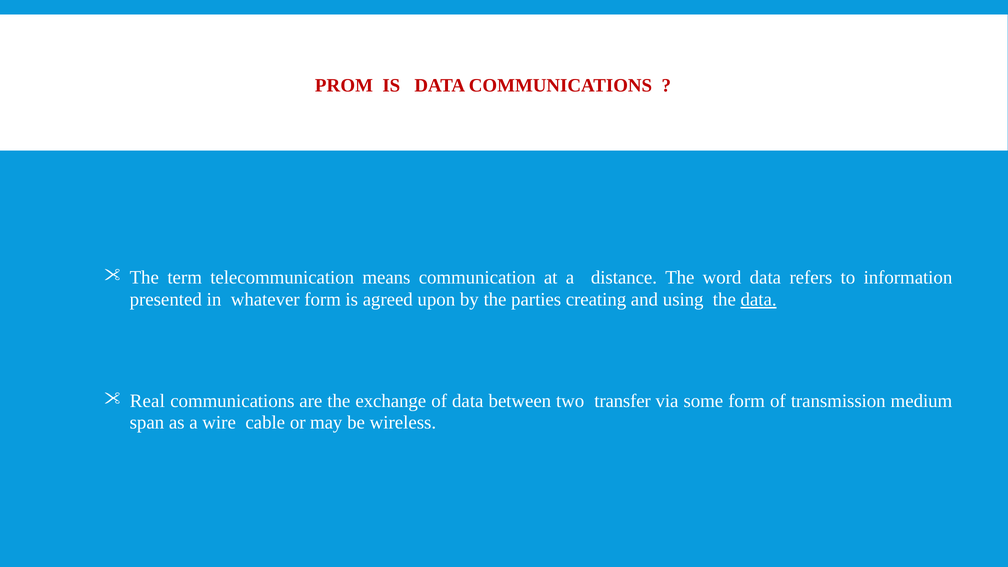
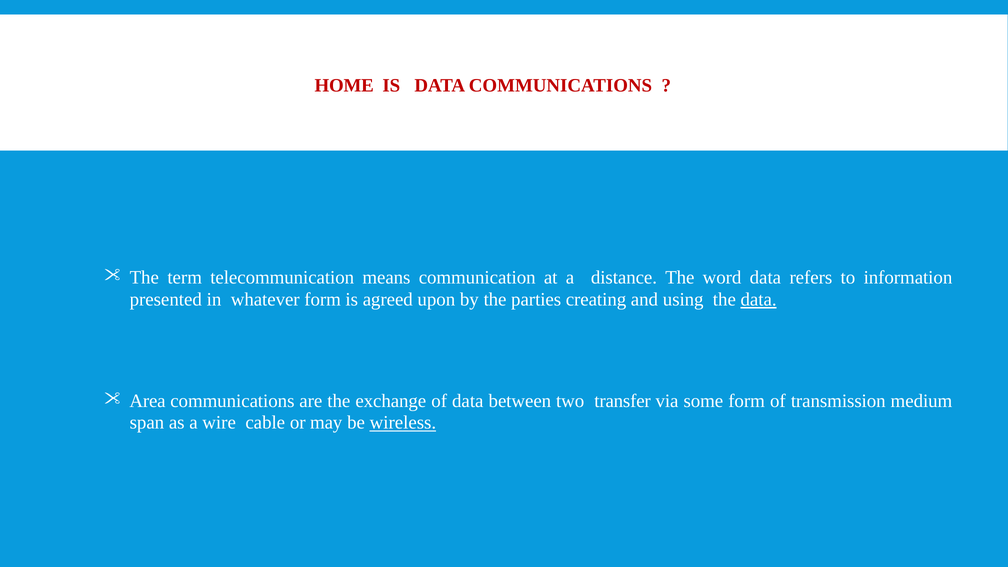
PROM: PROM -> HOME
Real: Real -> Area
wireless underline: none -> present
